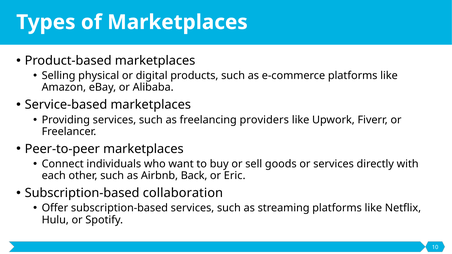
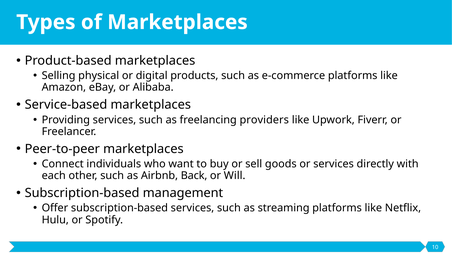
Eric: Eric -> Will
collaboration: collaboration -> management
